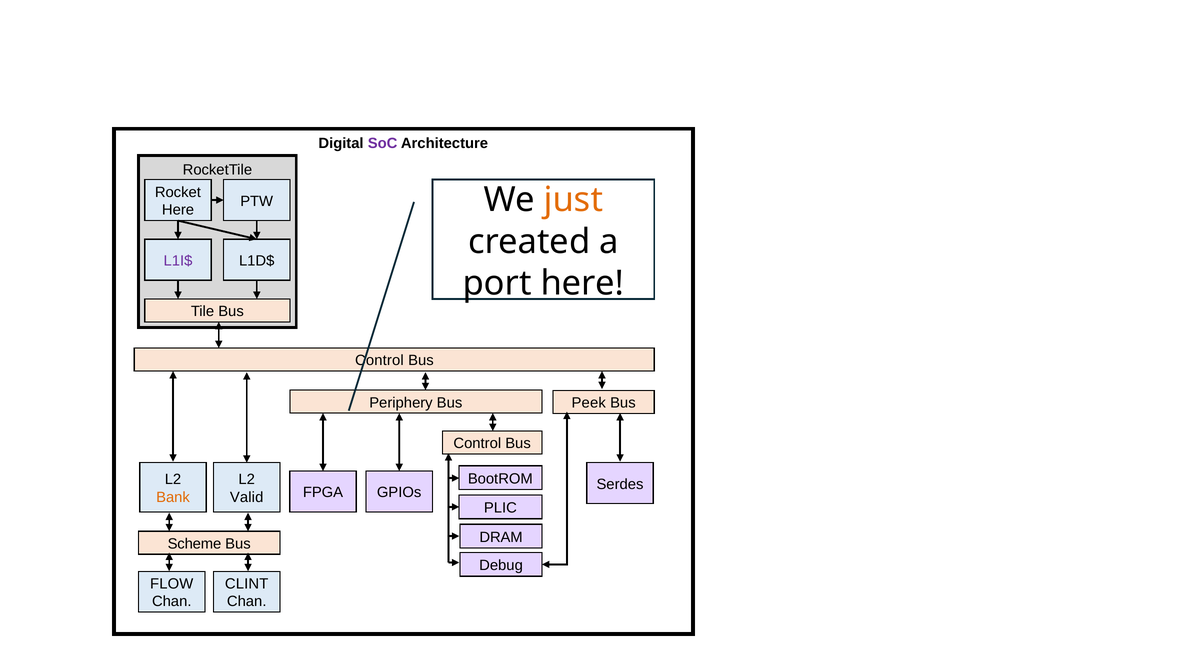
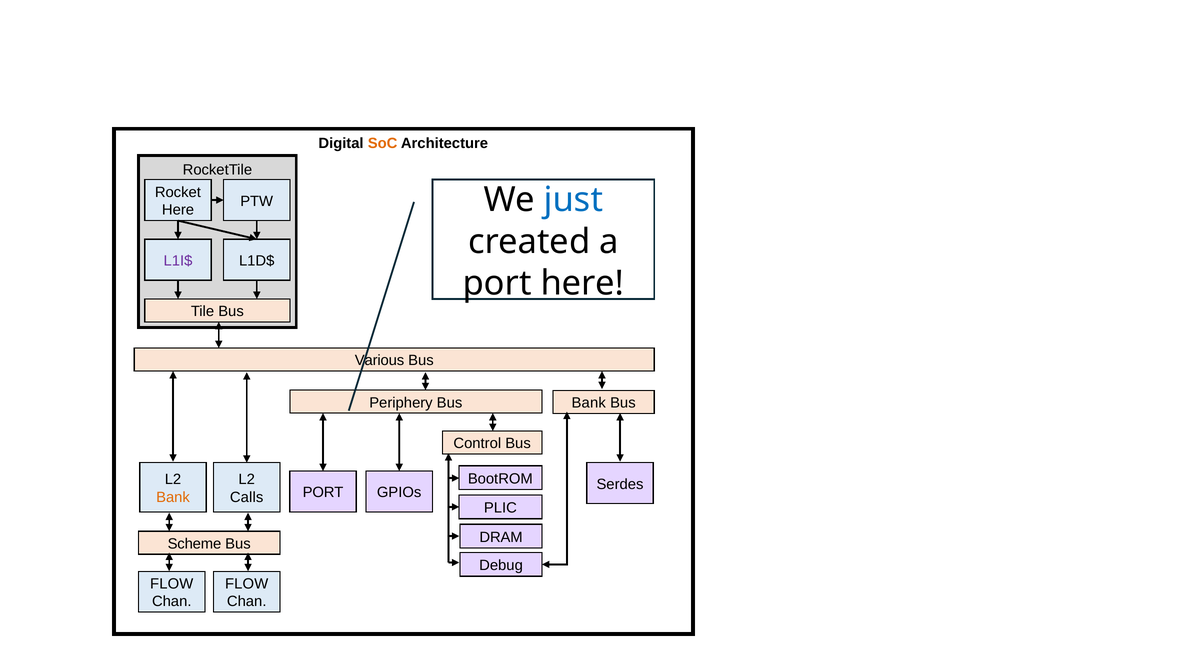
SoC colour: purple -> orange
just colour: orange -> blue
Control at (379, 360): Control -> Various
Peek at (589, 403): Peek -> Bank
FPGA at (323, 492): FPGA -> PORT
Valid: Valid -> Calls
CLINT at (247, 584): CLINT -> FLOW
